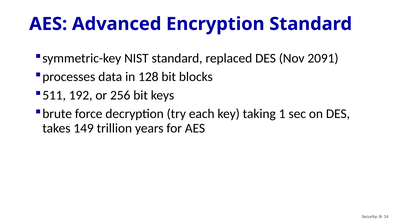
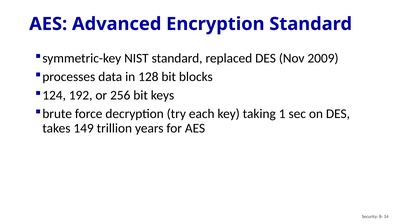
2091: 2091 -> 2009
511: 511 -> 124
